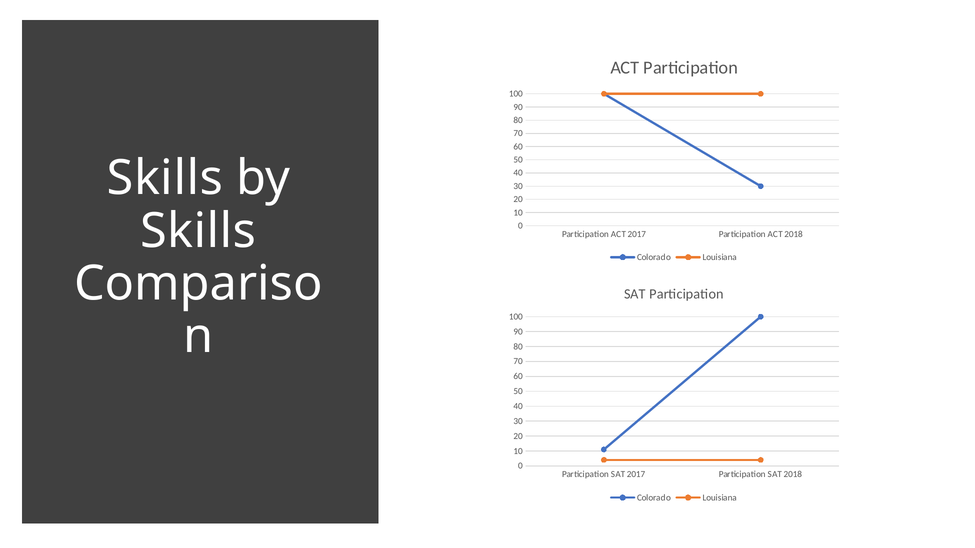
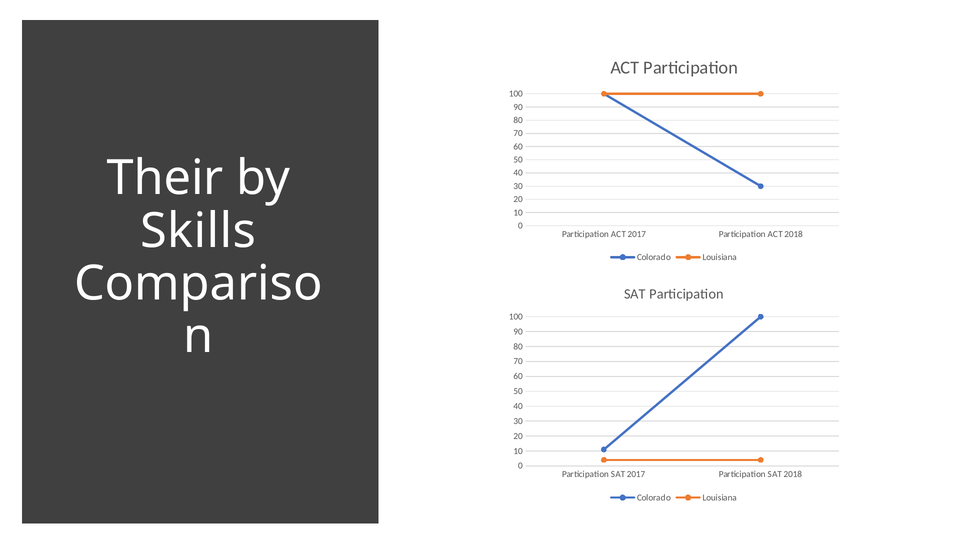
Skills at (165, 179): Skills -> Their
